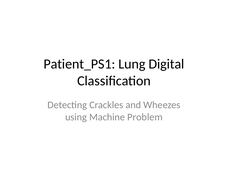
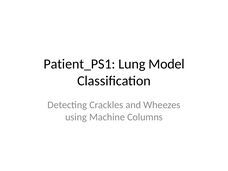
Digital: Digital -> Model
Problem: Problem -> Columns
